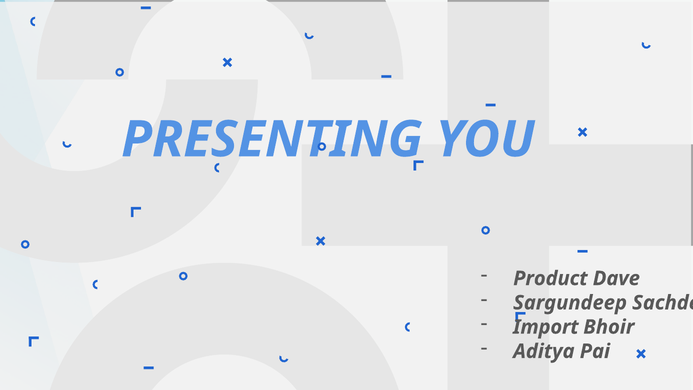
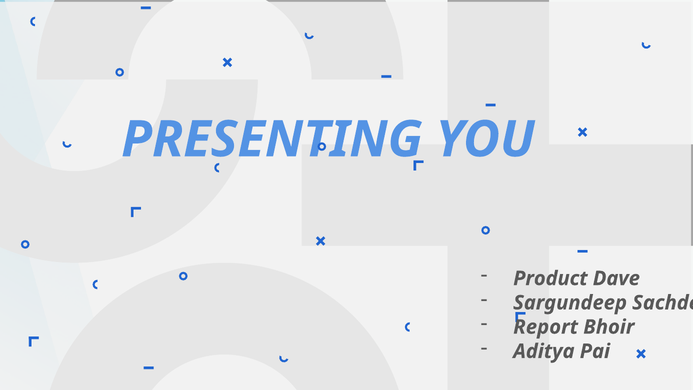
Import: Import -> Report
